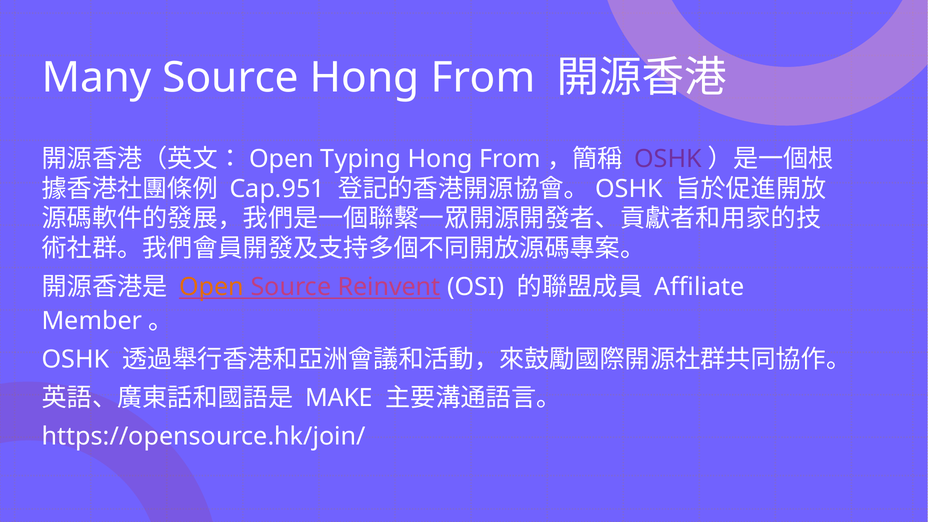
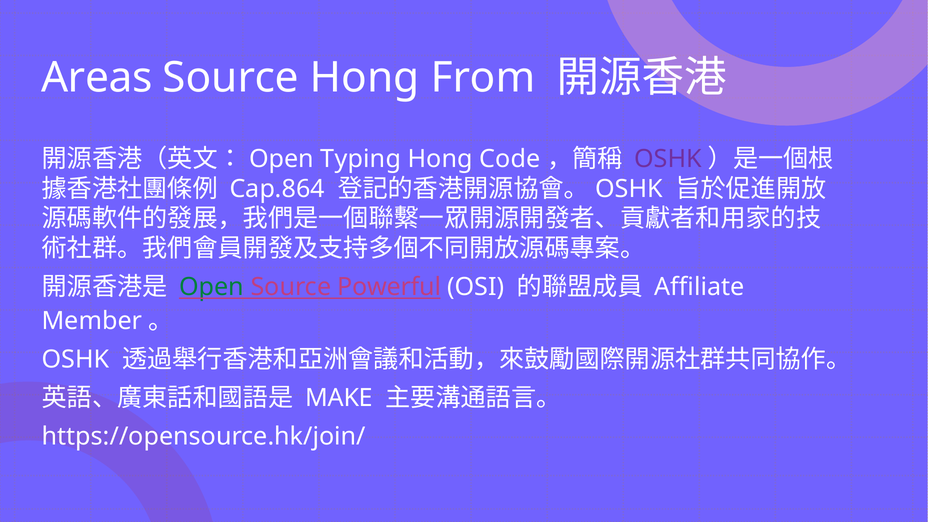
Many: Many -> Areas
From at (510, 159): From -> Code
Cap.951: Cap.951 -> Cap.864
Open at (212, 287) colour: orange -> green
Reinvent: Reinvent -> Powerful
